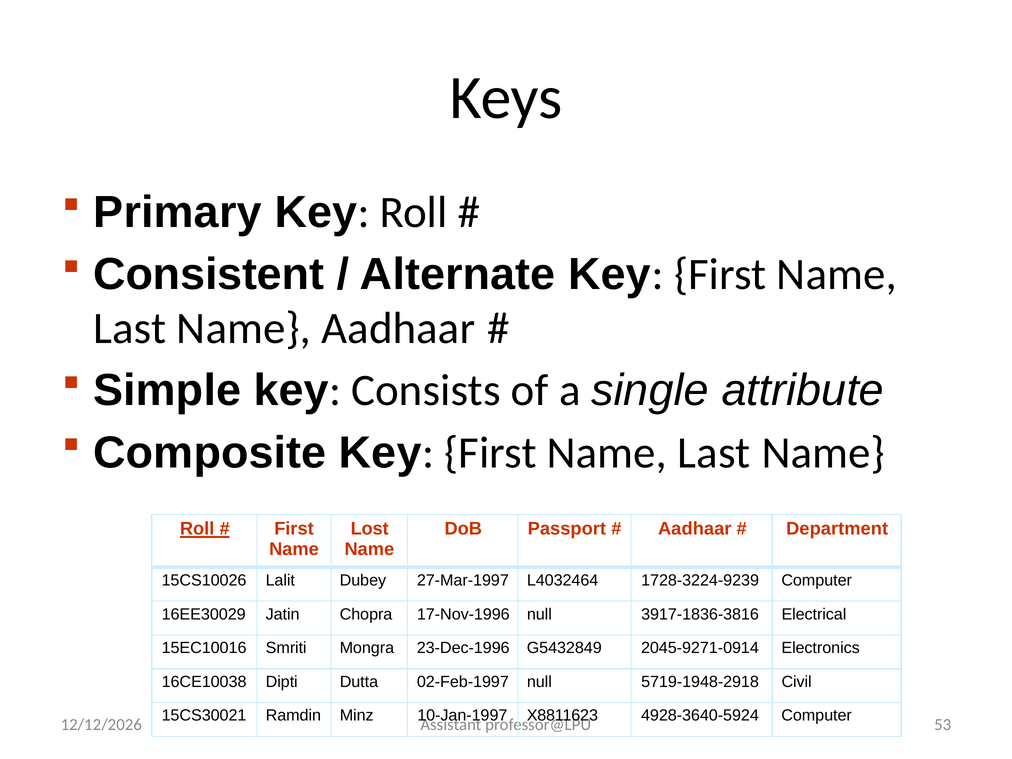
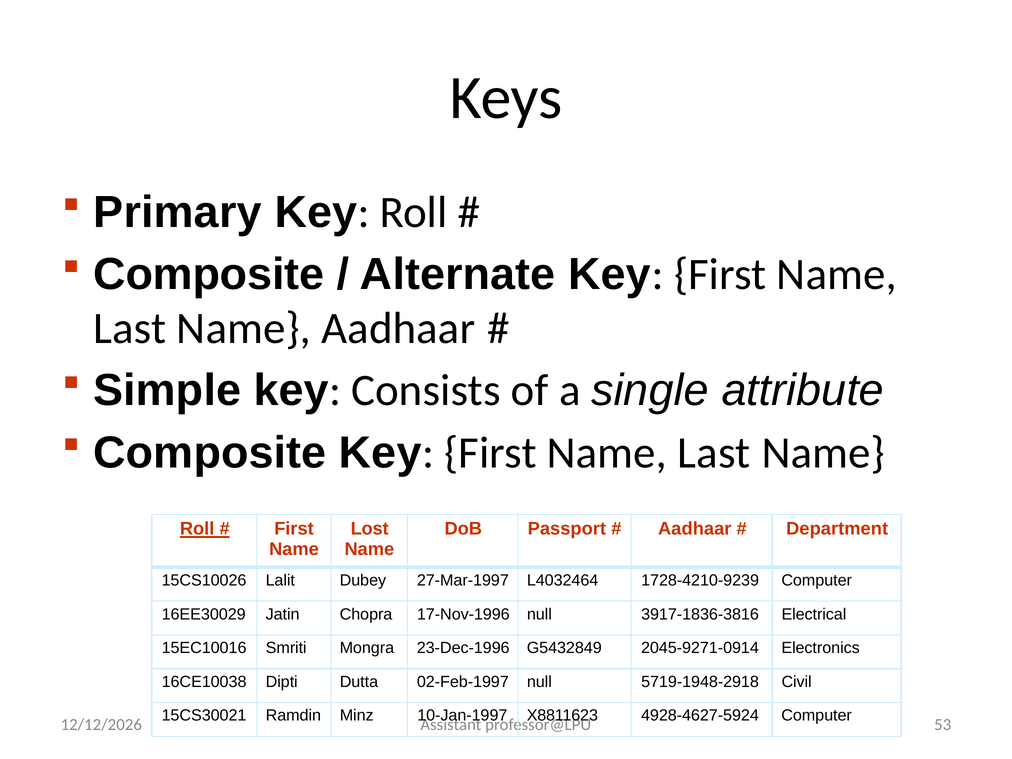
Consistent at (209, 274): Consistent -> Composite
1728-3224-9239: 1728-3224-9239 -> 1728-4210-9239
4928-3640-5924: 4928-3640-5924 -> 4928-4627-5924
